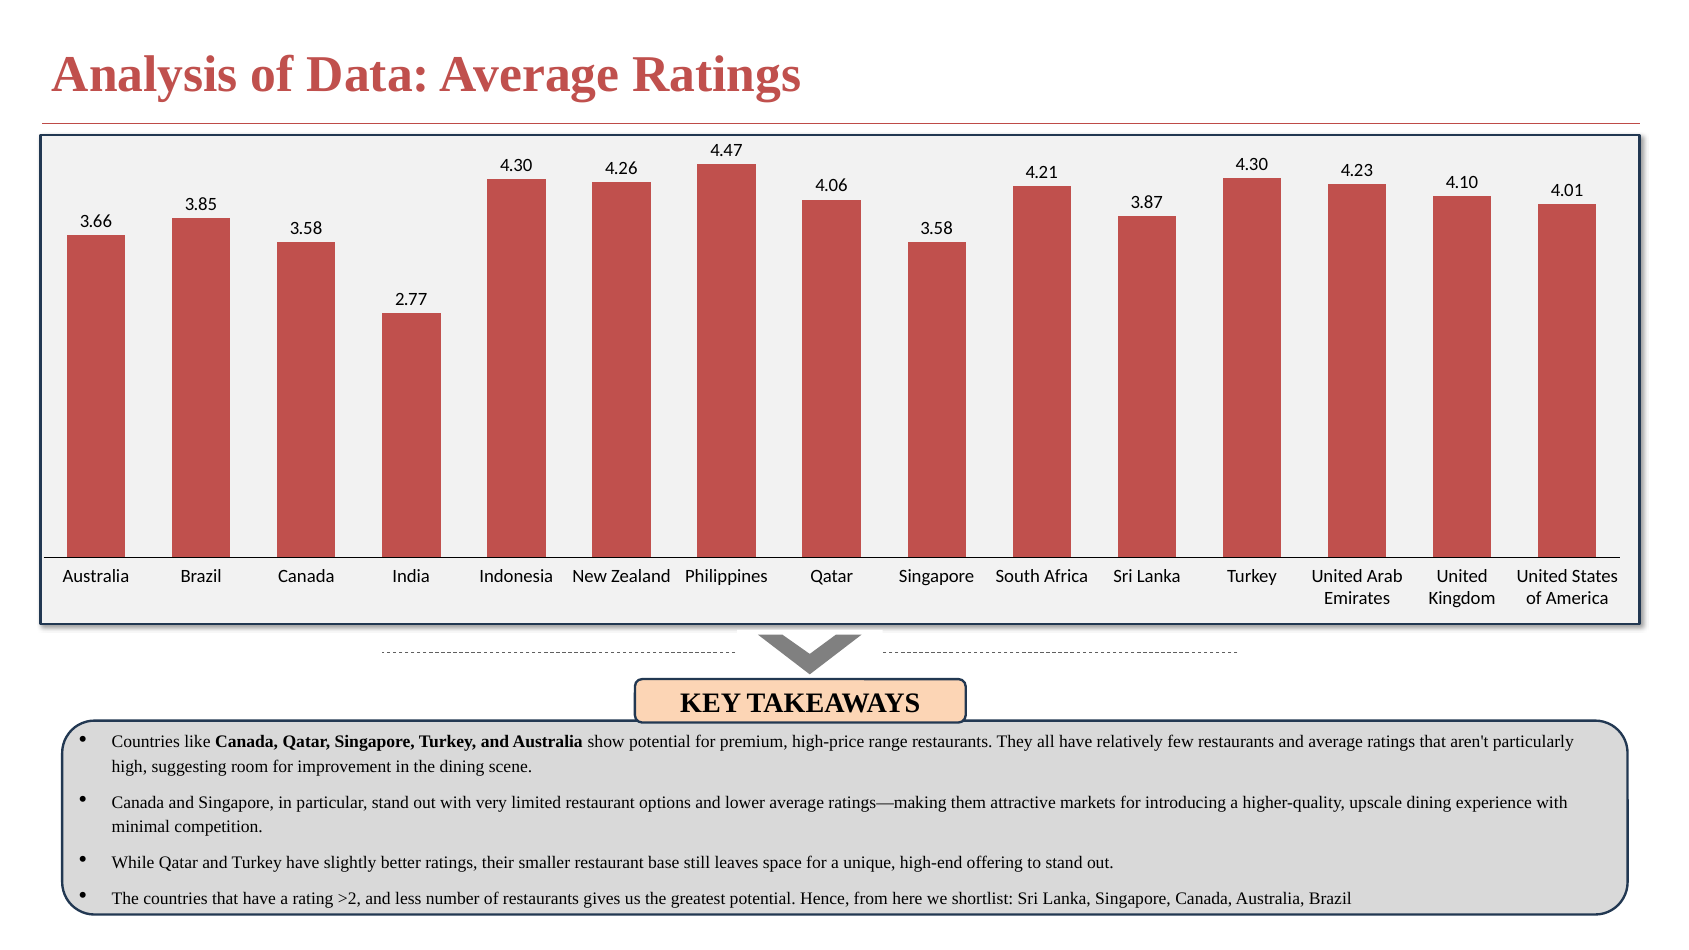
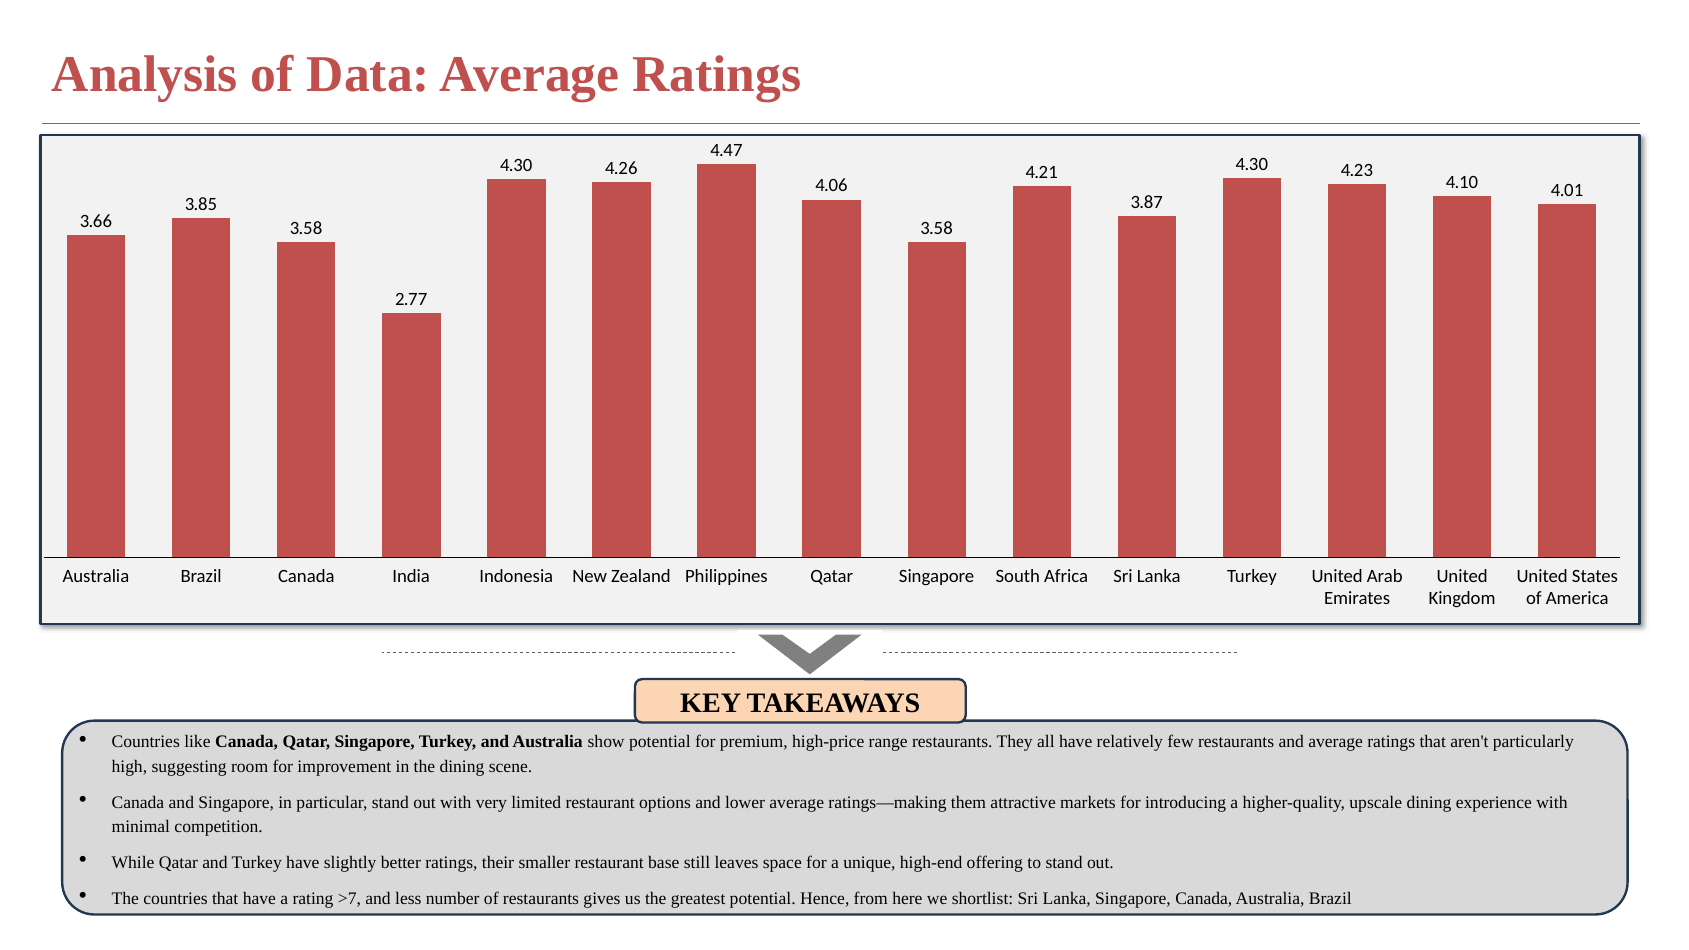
>2: >2 -> >7
